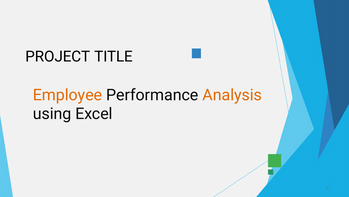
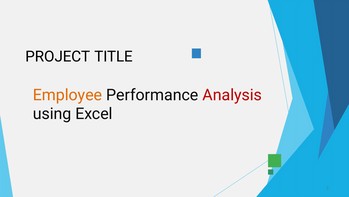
Analysis colour: orange -> red
